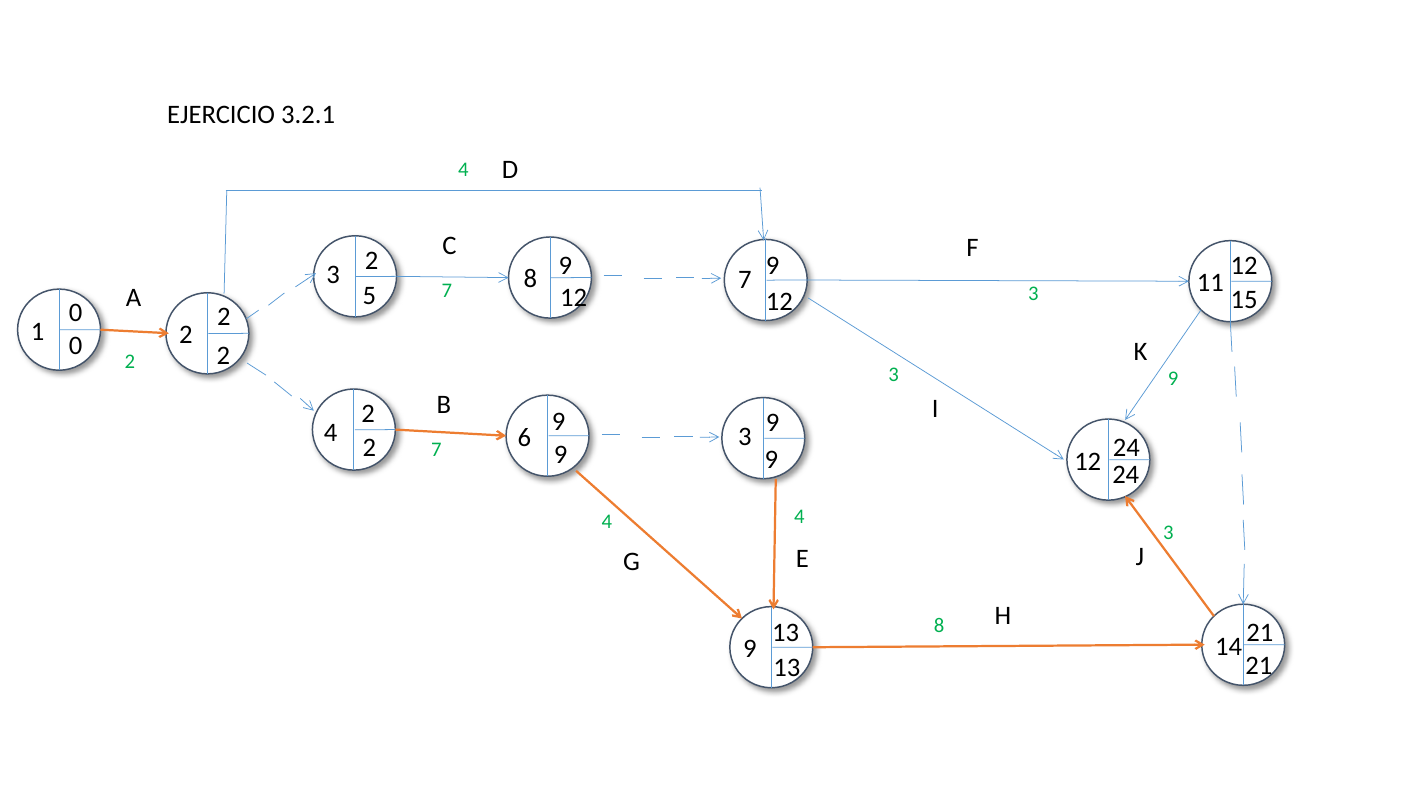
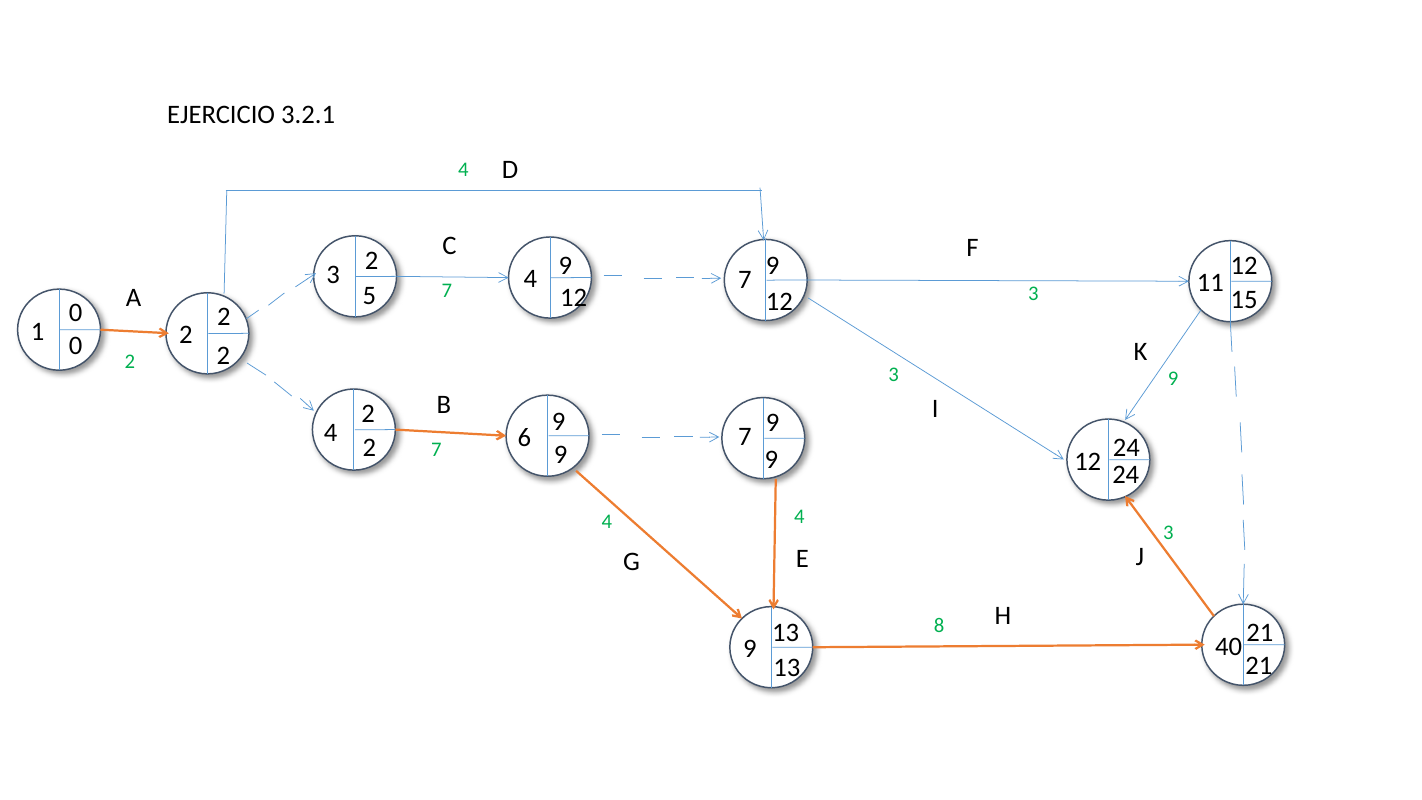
8 at (530, 279): 8 -> 4
6 3: 3 -> 7
14: 14 -> 40
